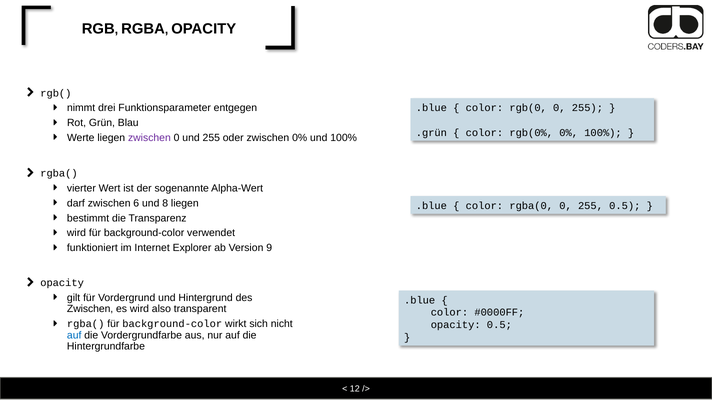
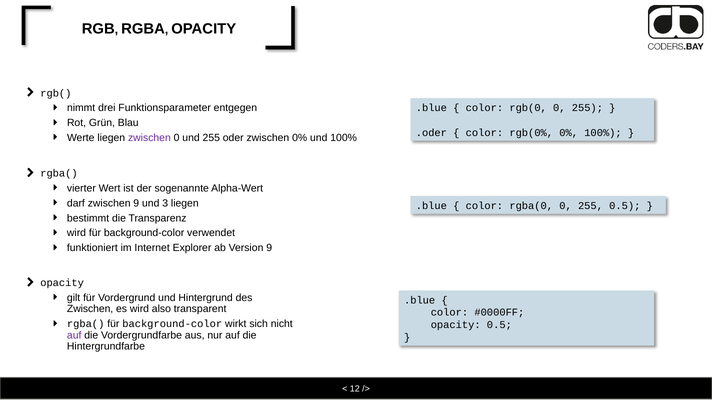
.grün: .grün -> .oder
zwischen 6: 6 -> 9
8: 8 -> 3
auf at (74, 336) colour: blue -> purple
